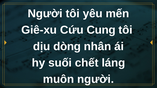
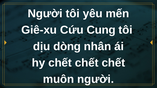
hy suối: suối -> chết
láng at (113, 63): láng -> chết
